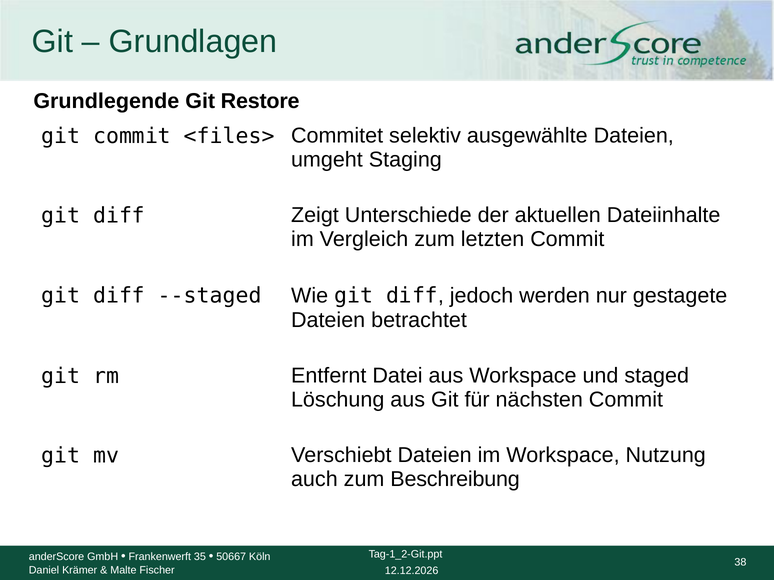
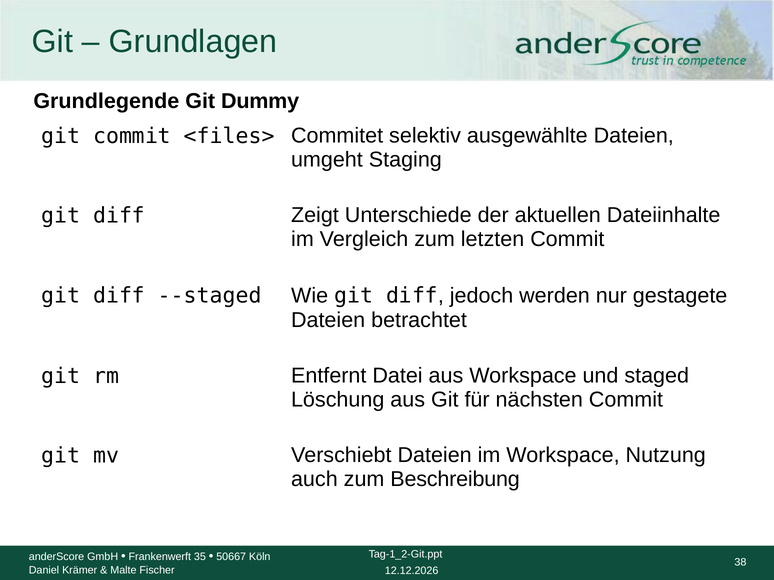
Restore: Restore -> Dummy
